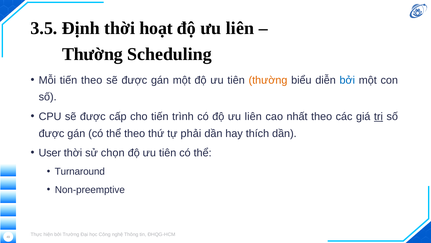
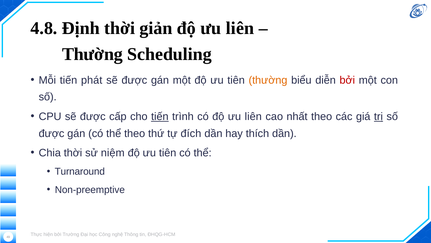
3.5: 3.5 -> 4.8
hoạt: hoạt -> giản
tiến theo: theo -> phát
bởi at (347, 80) colour: blue -> red
tiến at (160, 116) underline: none -> present
phải: phải -> đích
User: User -> Chia
chọn: chọn -> niệm
